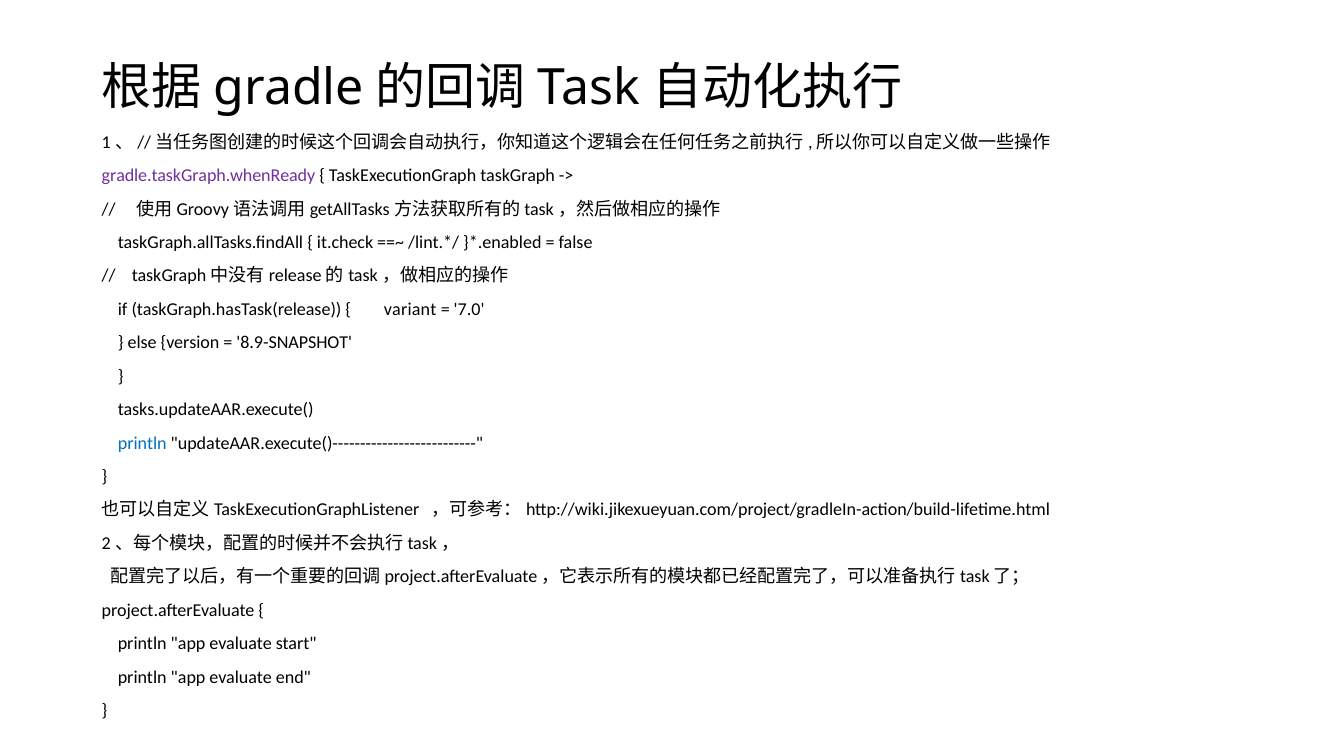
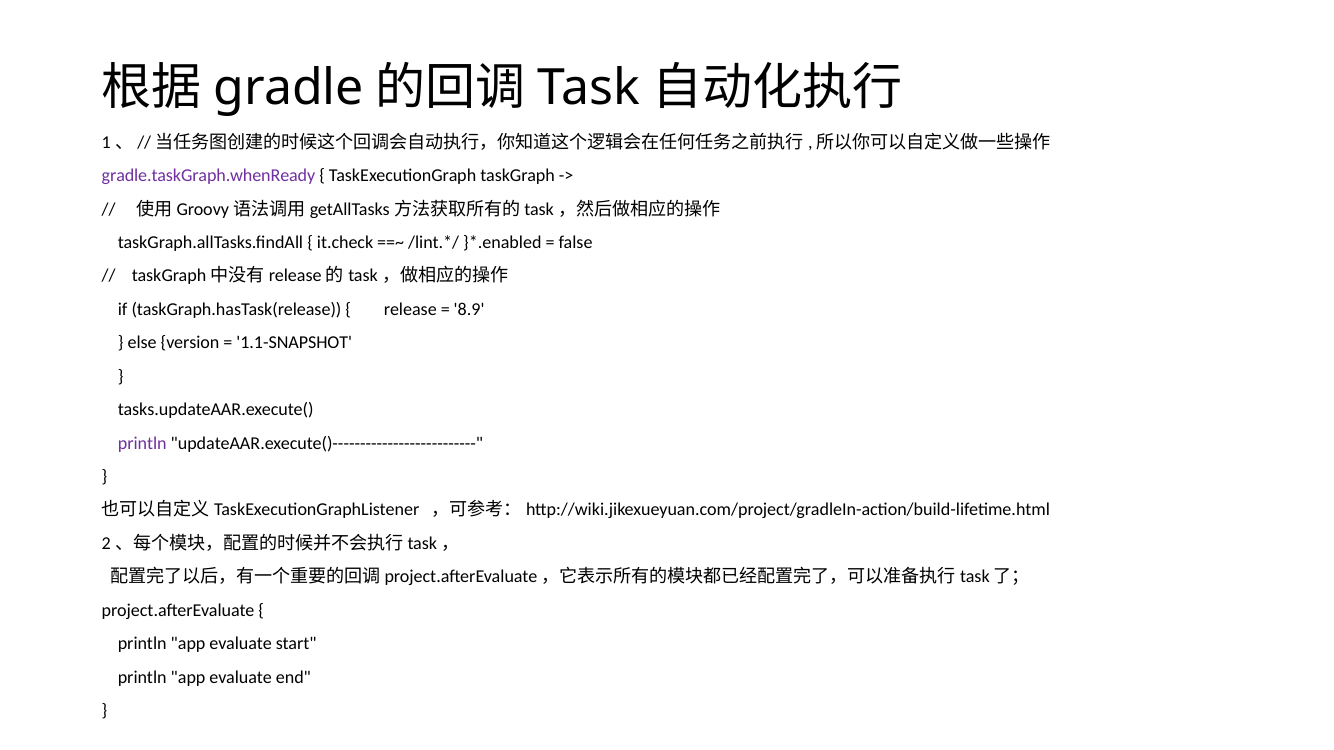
variant: variant -> release
7.0: 7.0 -> 8.9
8.9-SNAPSHOT: 8.9-SNAPSHOT -> 1.1-SNAPSHOT
println at (142, 443) colour: blue -> purple
